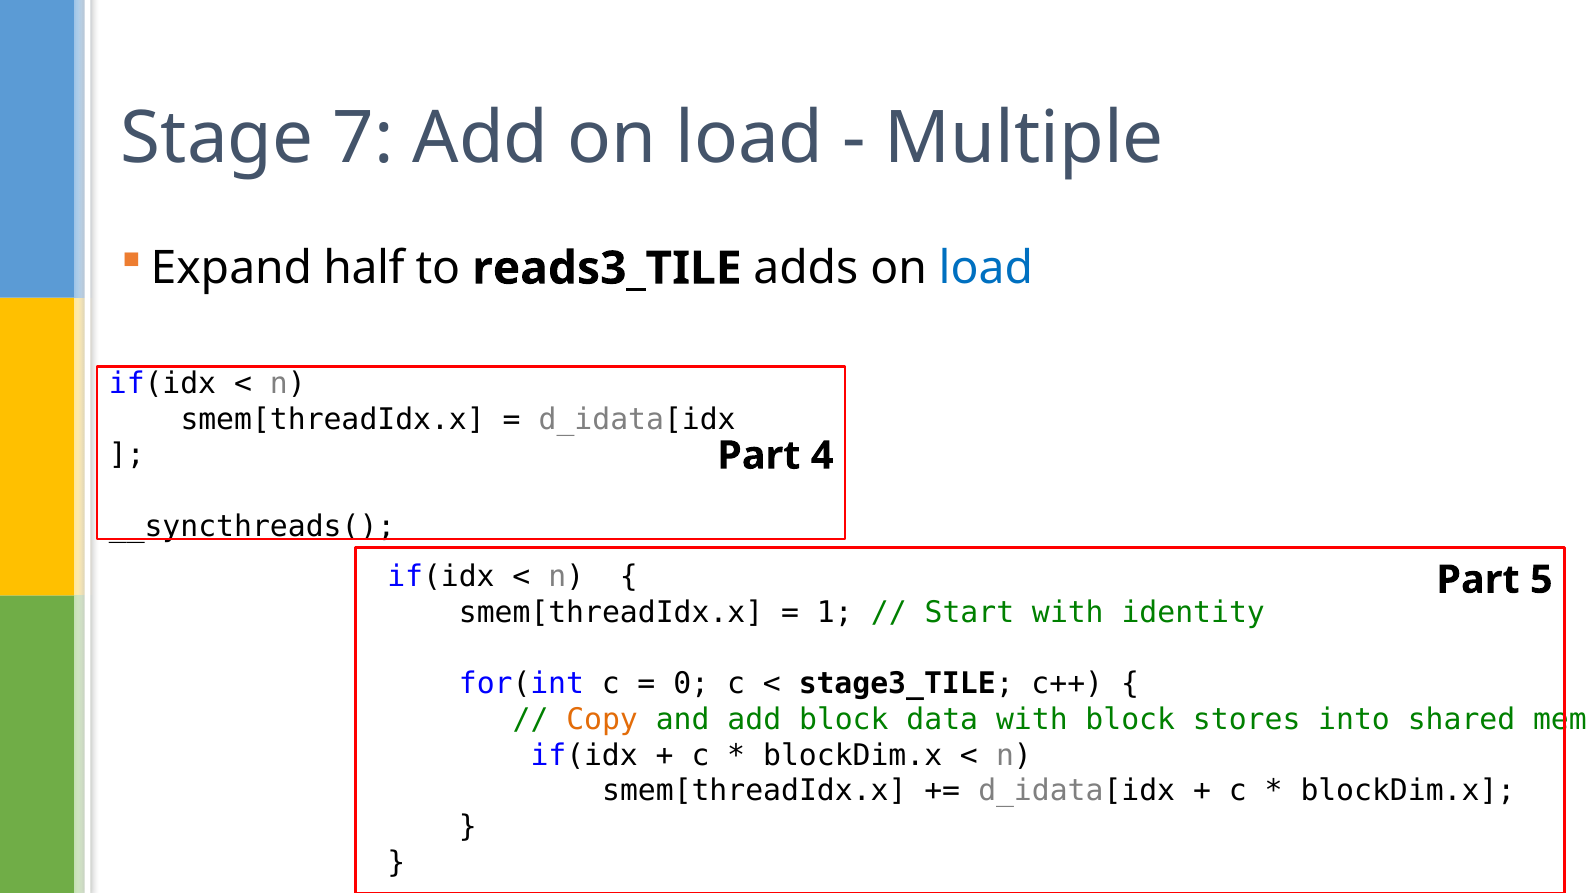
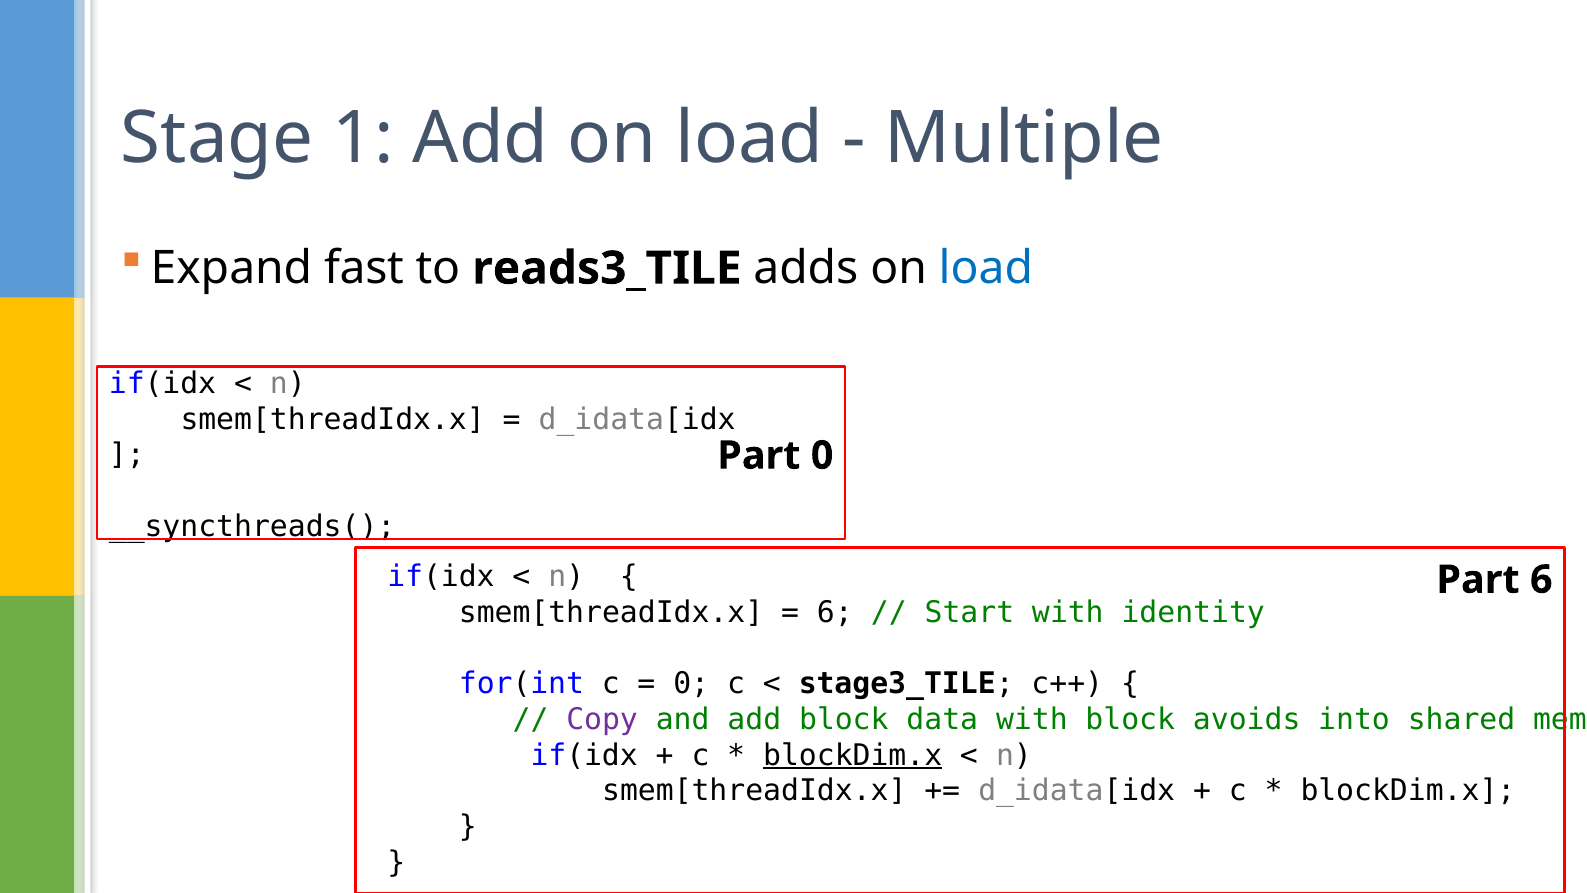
7: 7 -> 1
half: half -> fast
Part 4: 4 -> 0
Part 5: 5 -> 6
1 at (835, 612): 1 -> 6
Copy colour: orange -> purple
stores: stores -> avoids
blockDim.x at (853, 755) underline: none -> present
